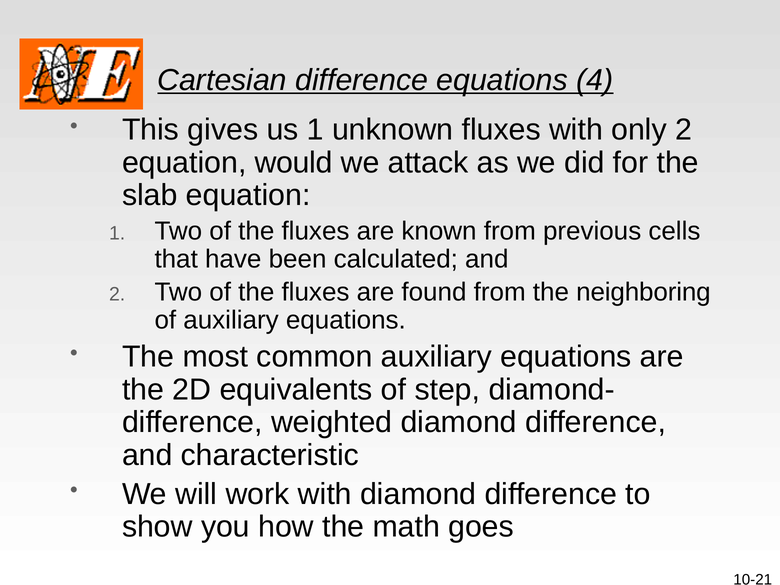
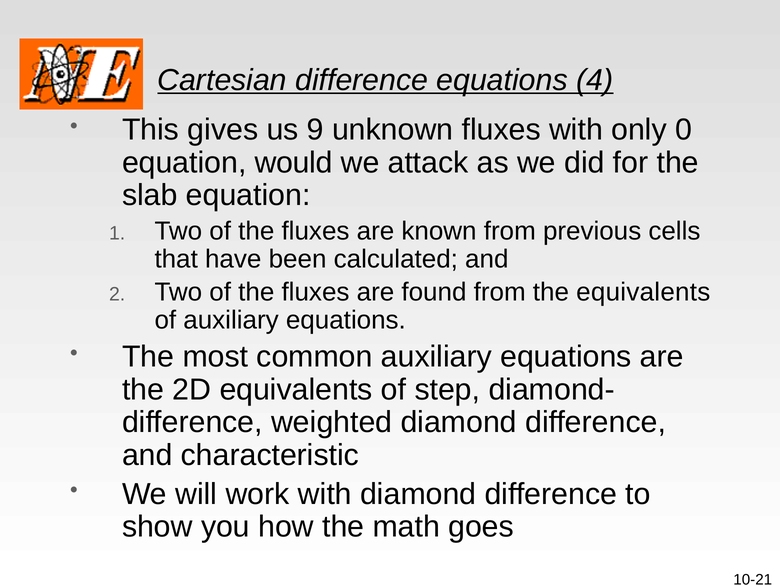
us 1: 1 -> 9
only 2: 2 -> 0
the neighboring: neighboring -> equivalents
